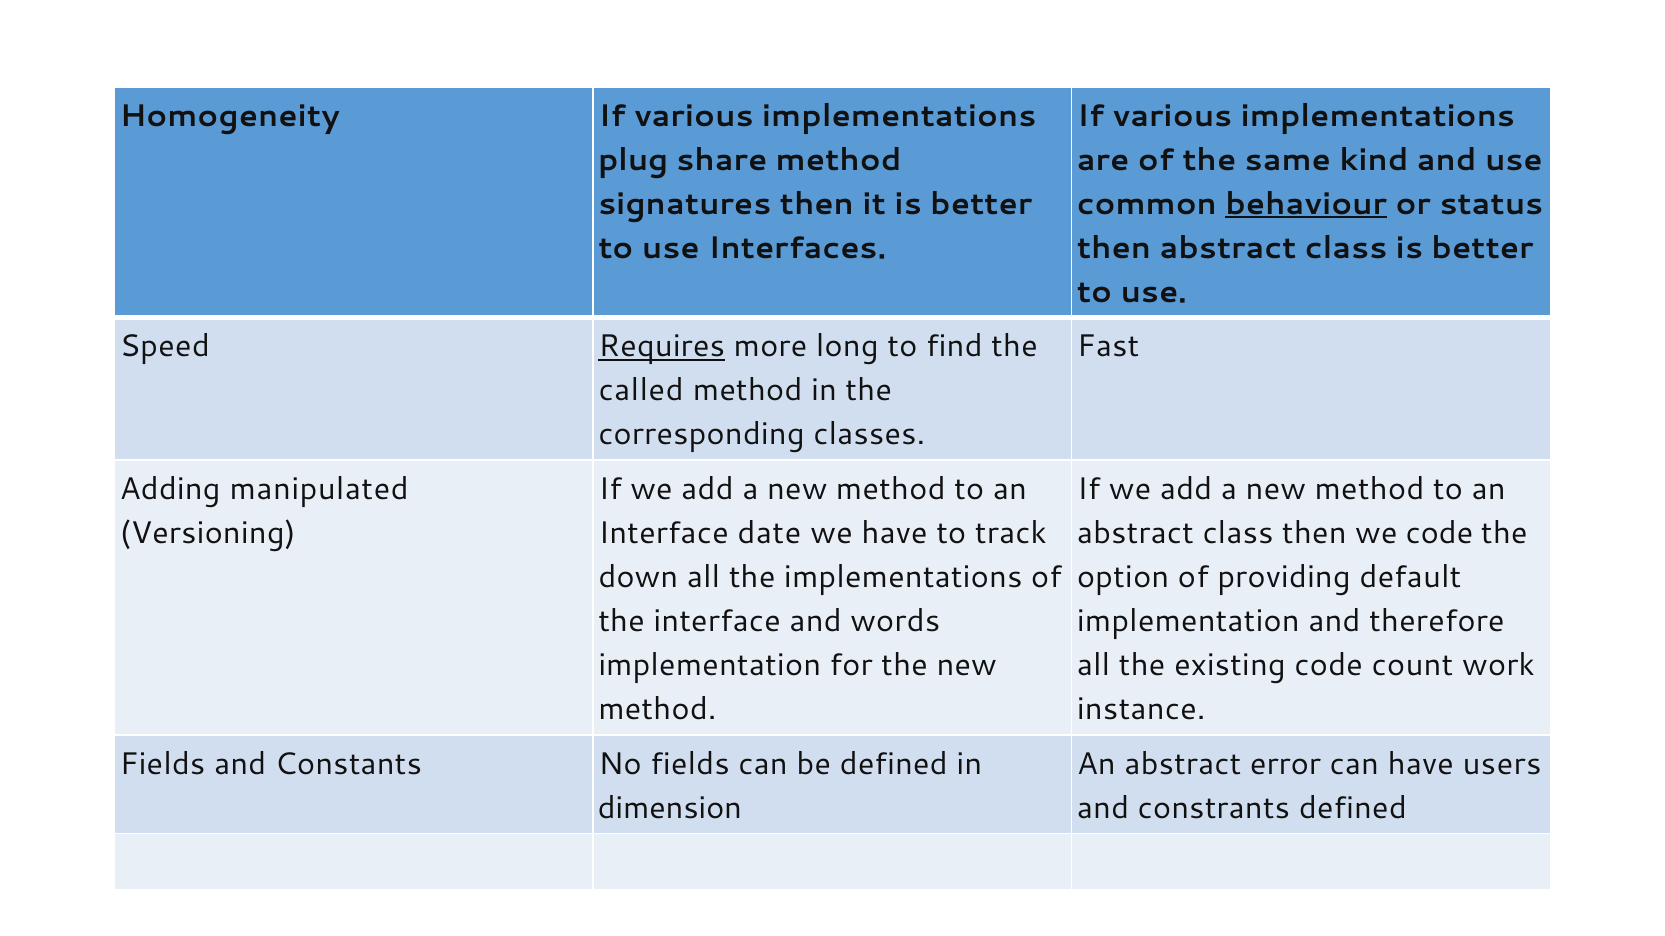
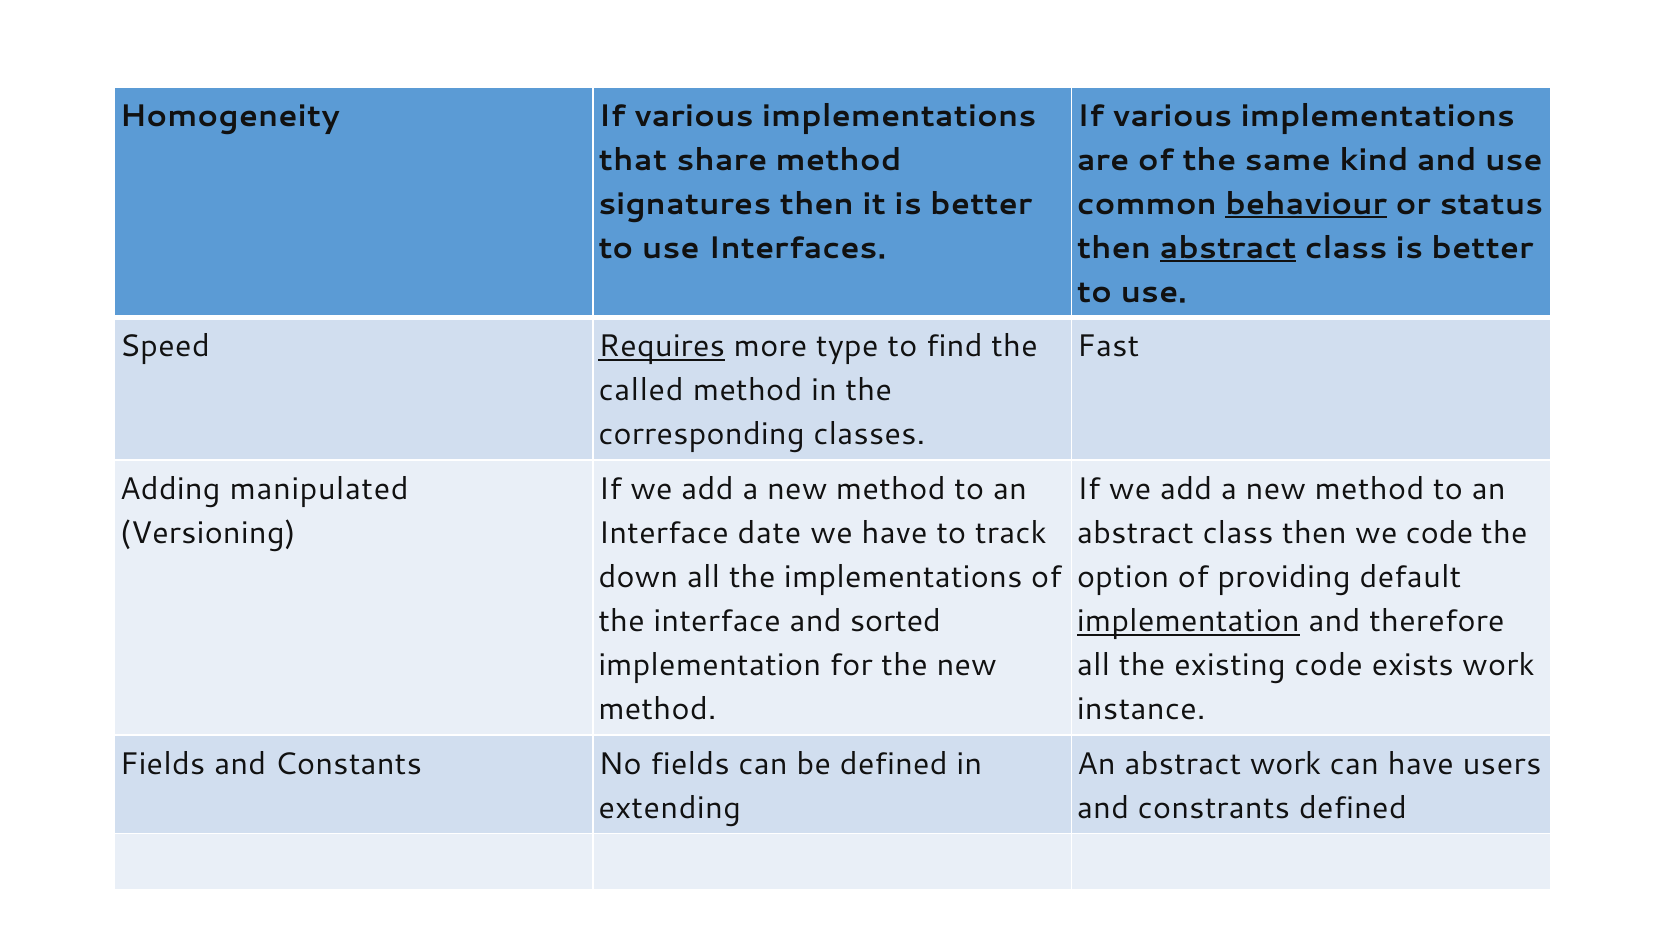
plug: plug -> that
abstract at (1228, 248) underline: none -> present
long: long -> type
words: words -> sorted
implementation at (1188, 622) underline: none -> present
count: count -> exists
abstract error: error -> work
dimension: dimension -> extending
